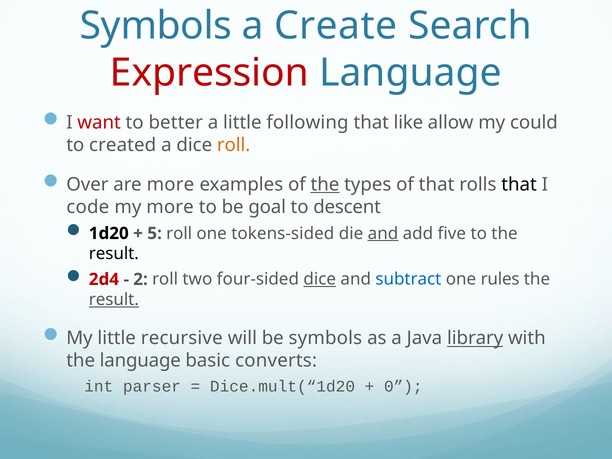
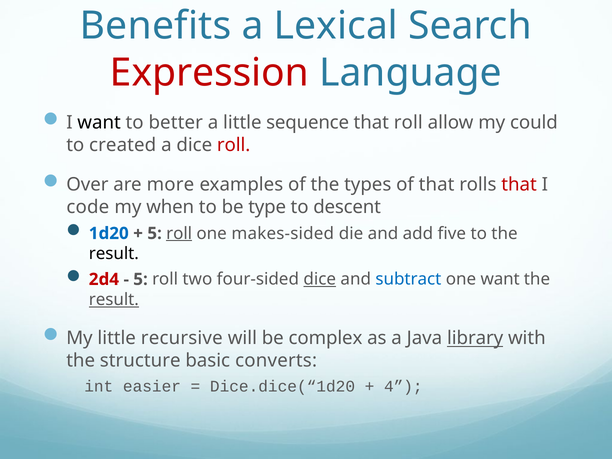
Symbols at (156, 26): Symbols -> Benefits
Create: Create -> Lexical
want at (99, 123) colour: red -> black
following: following -> sequence
that like: like -> roll
roll at (234, 145) colour: orange -> red
the at (325, 185) underline: present -> none
that at (519, 185) colour: black -> red
my more: more -> when
goal: goal -> type
1d20 colour: black -> blue
roll at (179, 233) underline: none -> present
tokens-sided: tokens-sided -> makes-sided
and at (383, 233) underline: present -> none
2 at (141, 279): 2 -> 5
one rules: rules -> want
be symbols: symbols -> complex
the language: language -> structure
parser: parser -> easier
Dice.mult(“1d20: Dice.mult(“1d20 -> Dice.dice(“1d20
0: 0 -> 4
